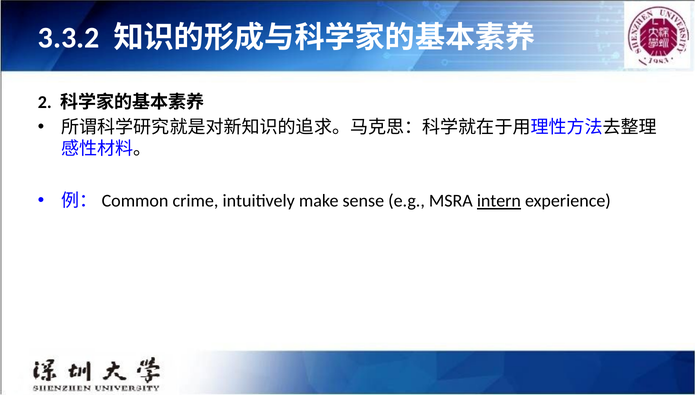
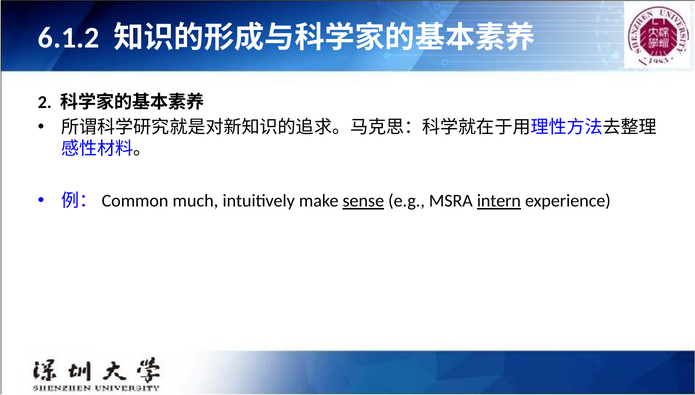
3.3.2: 3.3.2 -> 6.1.2
crime: crime -> much
sense underline: none -> present
